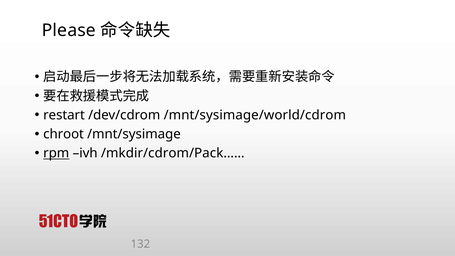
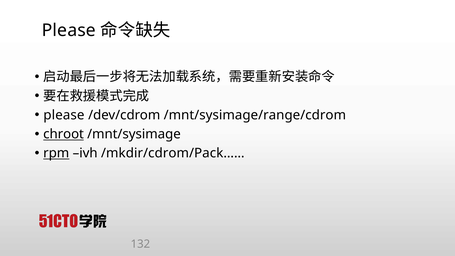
restart at (64, 115): restart -> please
/mnt/sysimage/world/cdrom: /mnt/sysimage/world/cdrom -> /mnt/sysimage/range/cdrom
chroot underline: none -> present
